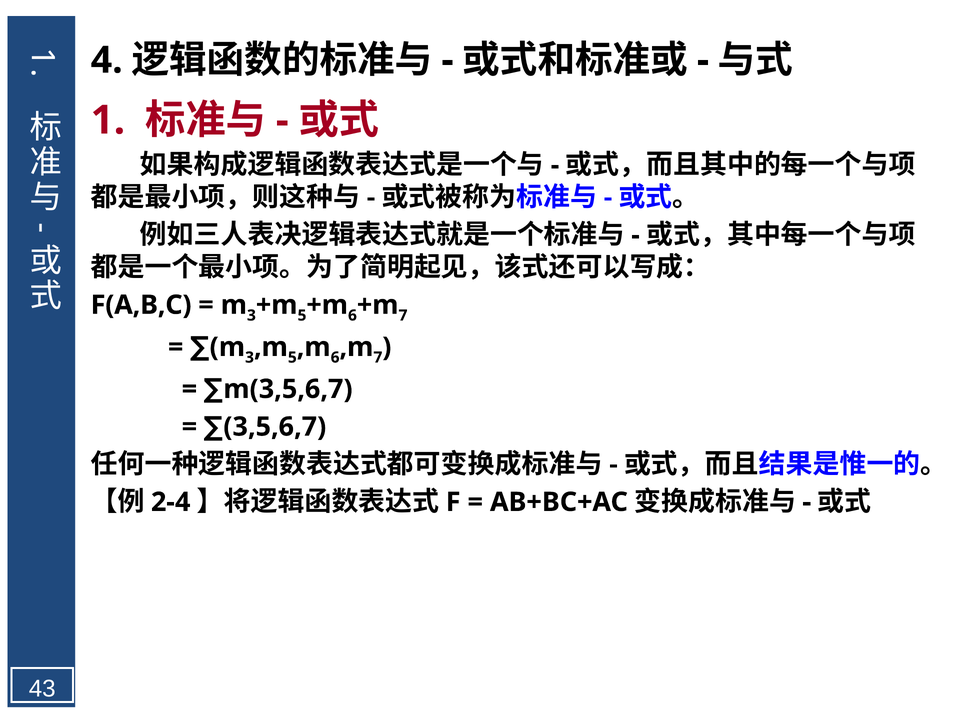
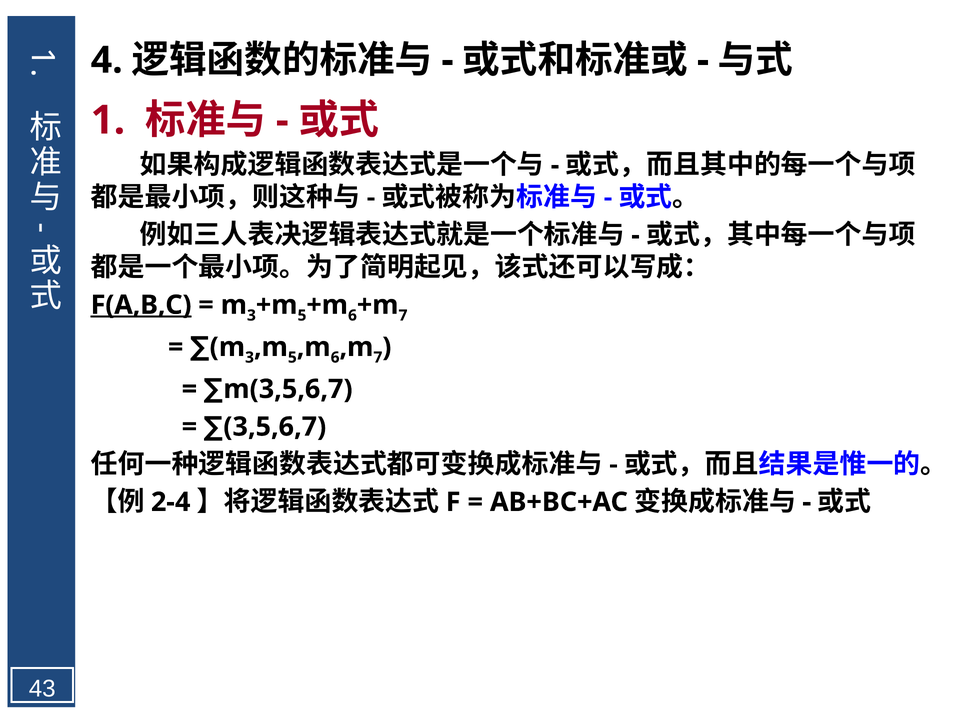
F(A,B,C underline: none -> present
